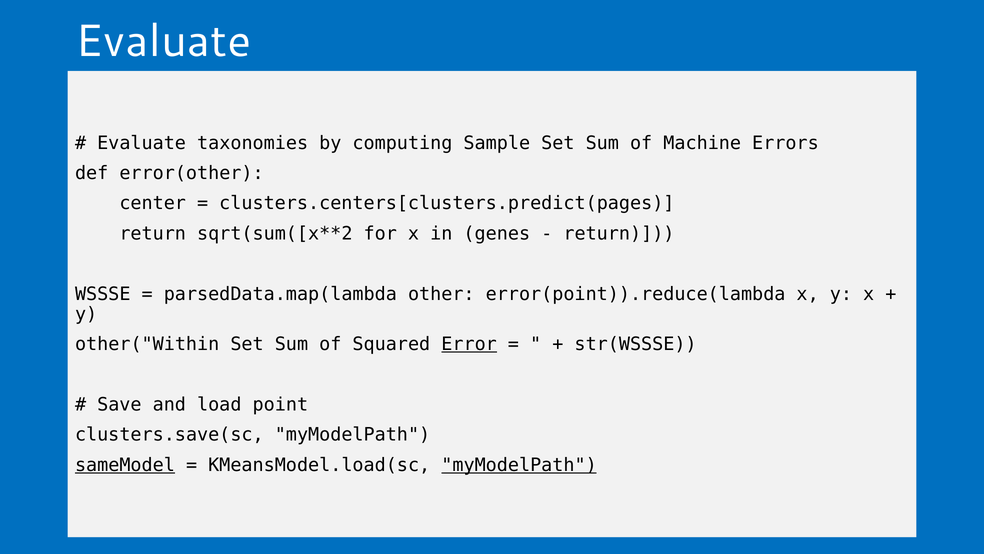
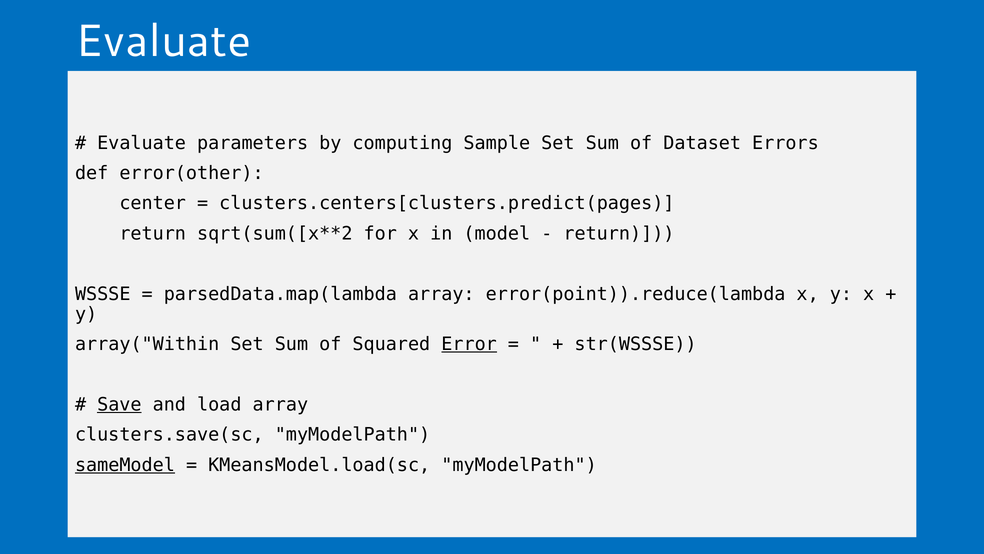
taxonomies: taxonomies -> parameters
Machine: Machine -> Dataset
genes: genes -> model
parsedData.map(lambda other: other -> array
other("Within: other("Within -> array("Within
Save underline: none -> present
load point: point -> array
myModelPath at (519, 465) underline: present -> none
